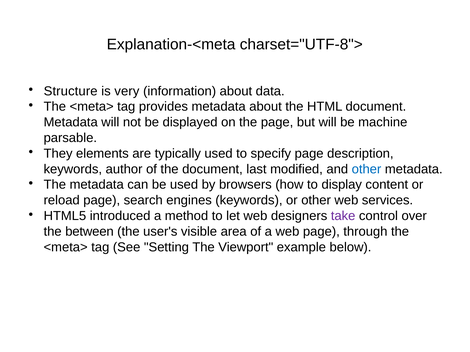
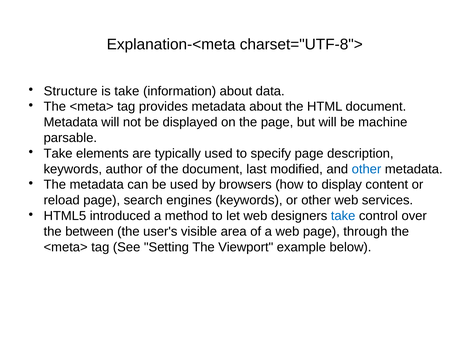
is very: very -> take
They at (58, 154): They -> Take
take at (343, 216) colour: purple -> blue
